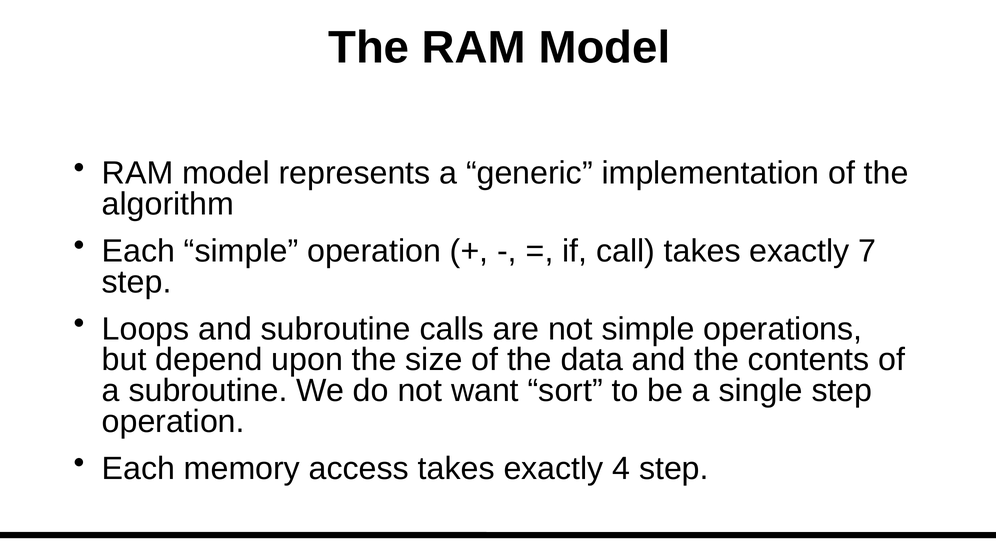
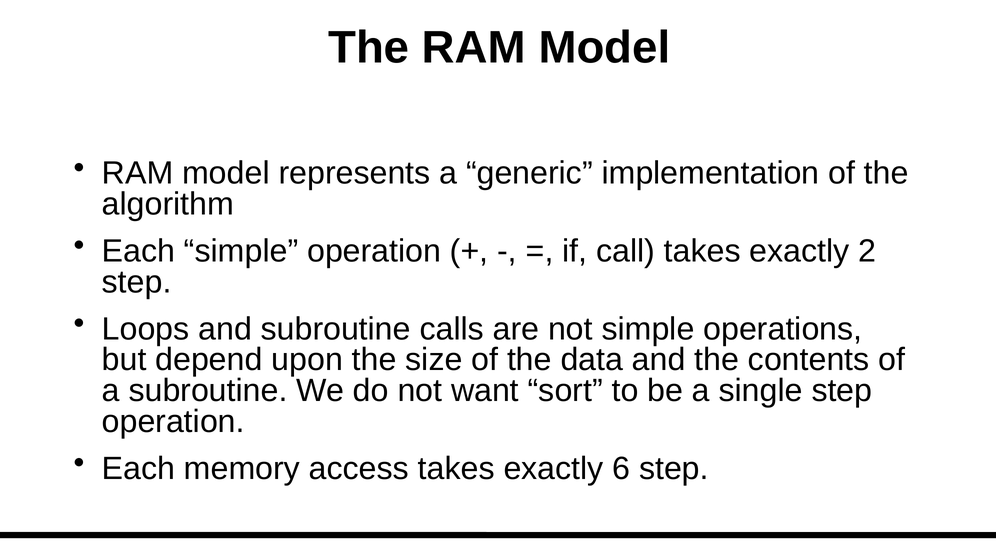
7: 7 -> 2
4: 4 -> 6
